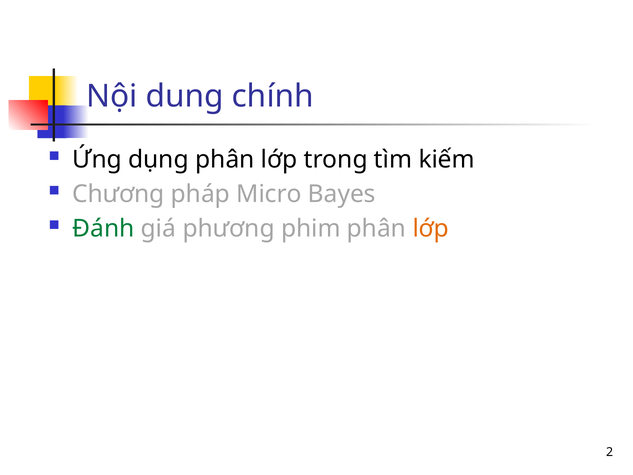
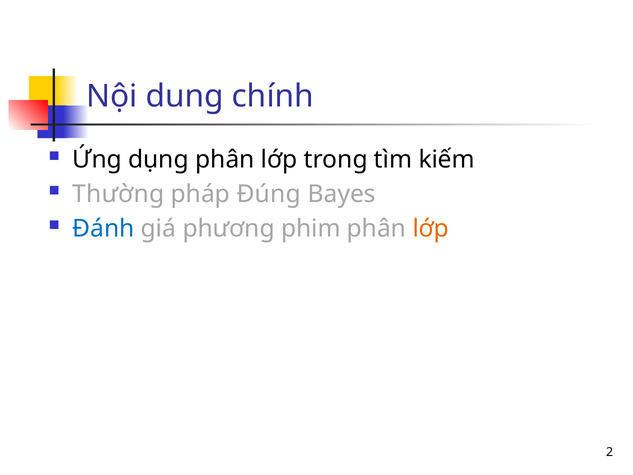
Chương: Chương -> Thường
Micro: Micro -> Đúng
Đánh colour: green -> blue
